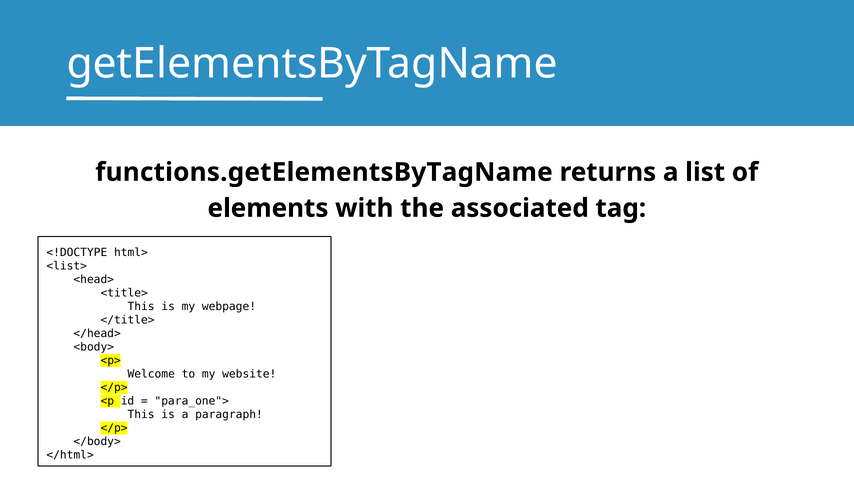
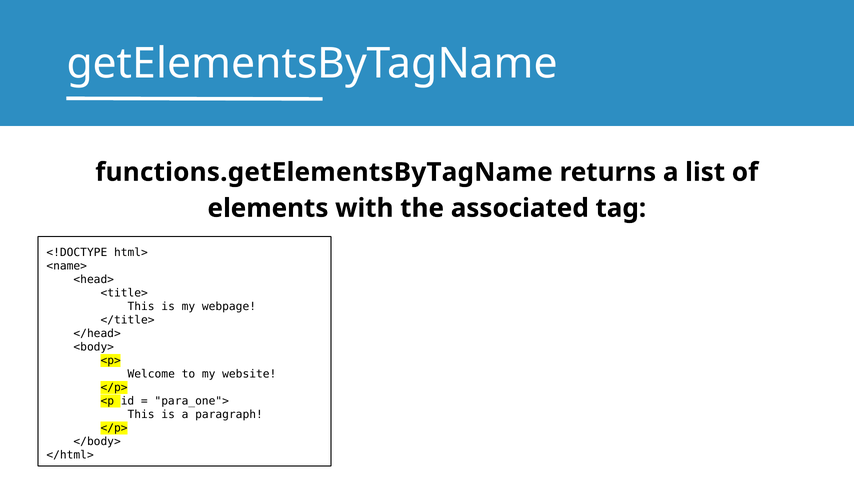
<list>: <list> -> <name>
